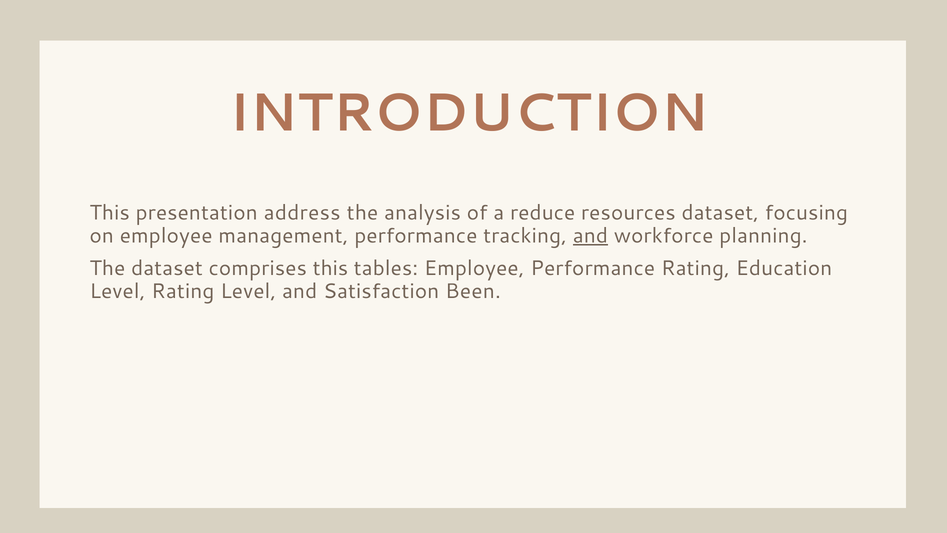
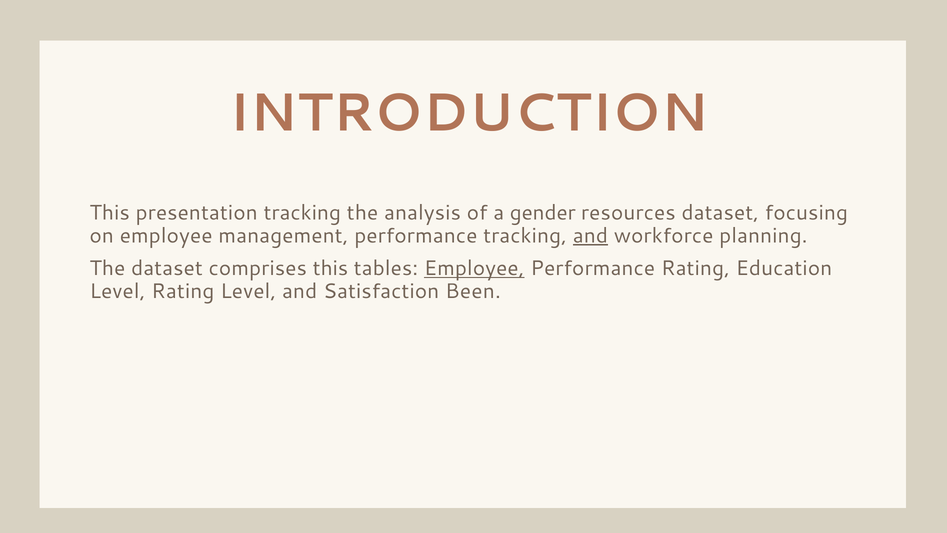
presentation address: address -> tracking
reduce: reduce -> gender
Employee at (474, 268) underline: none -> present
